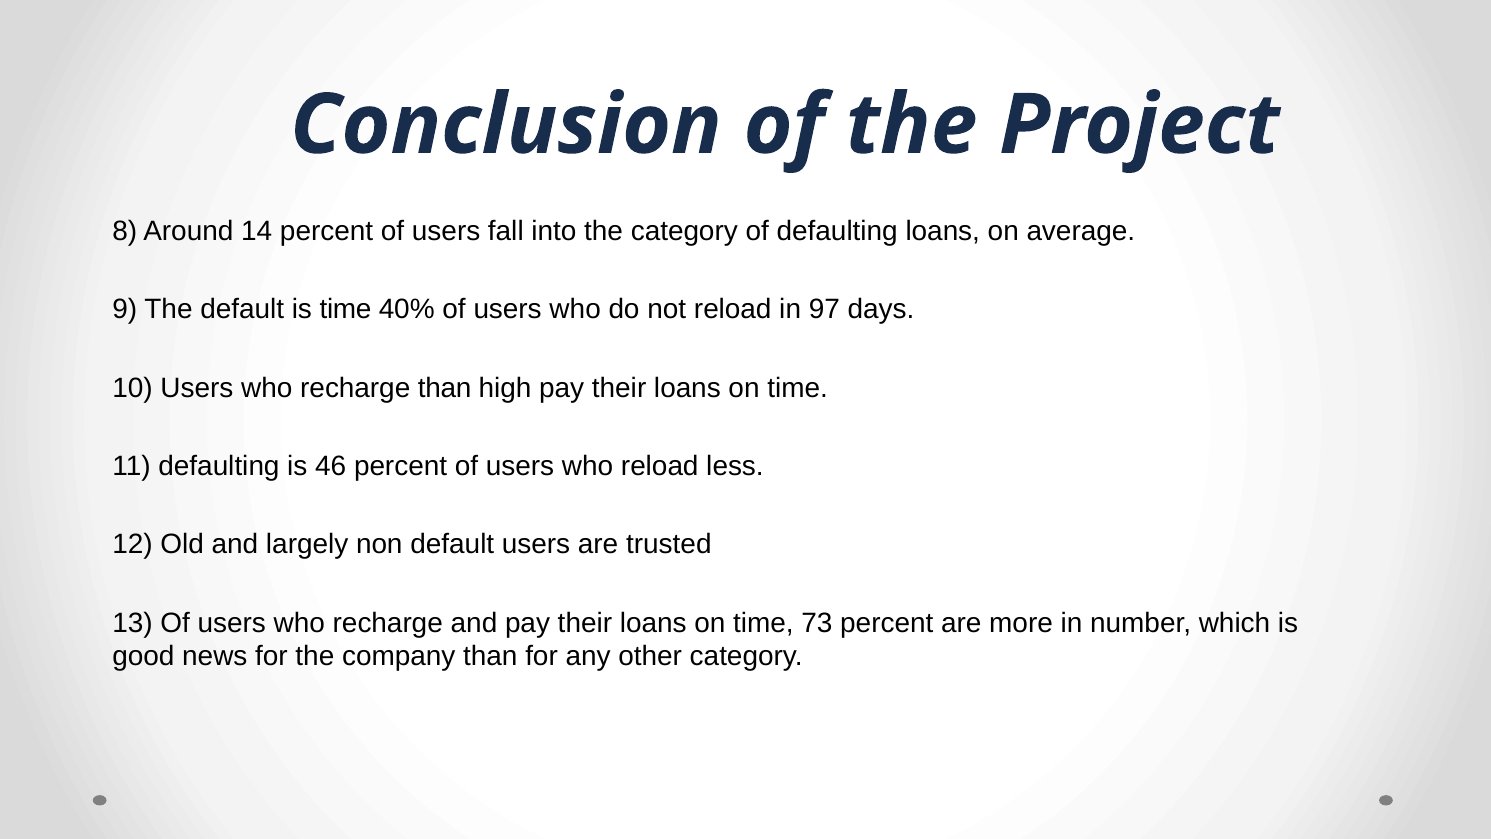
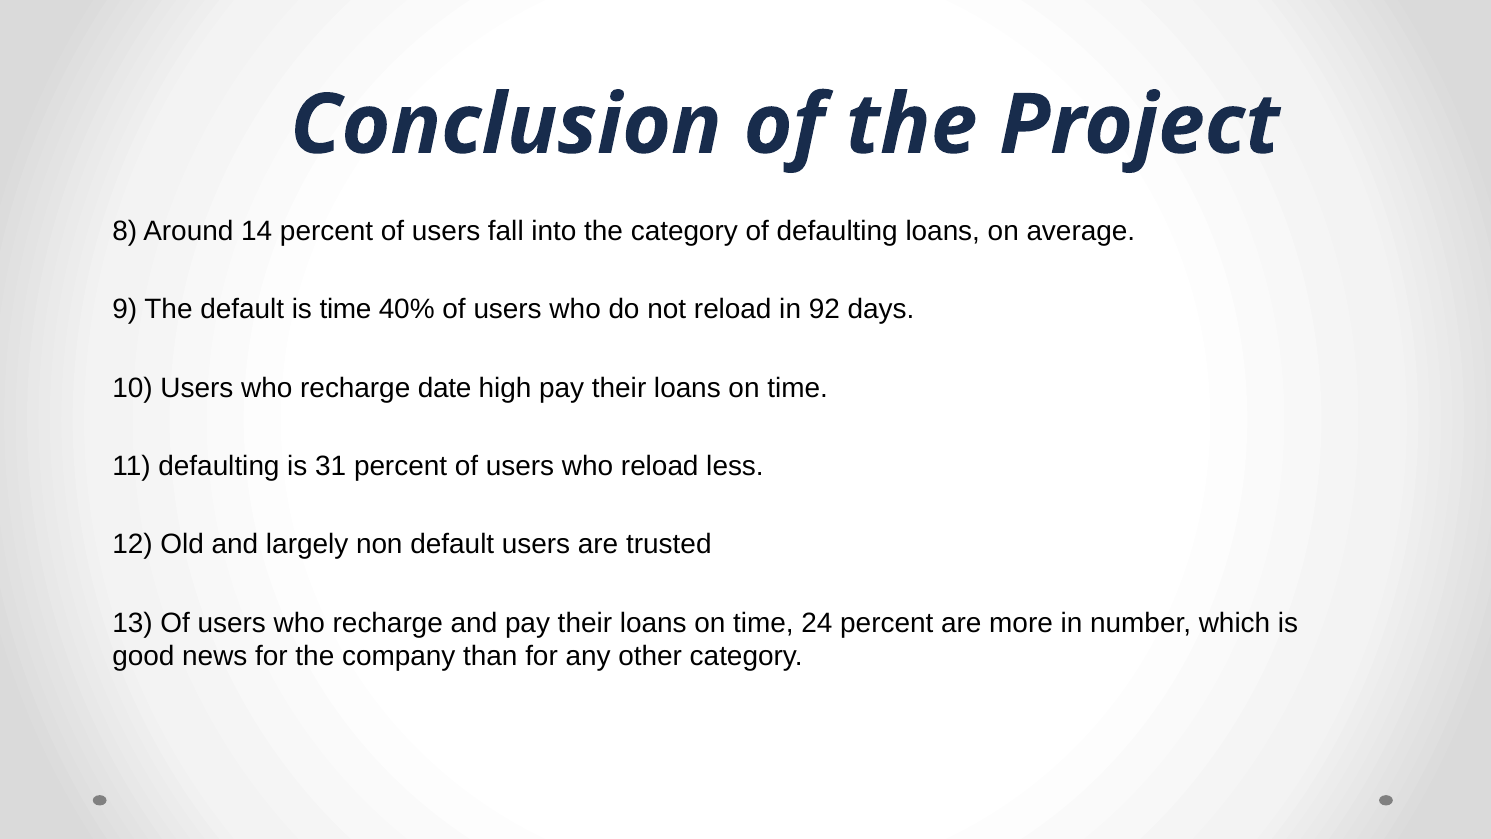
97: 97 -> 92
recharge than: than -> date
46: 46 -> 31
73: 73 -> 24
